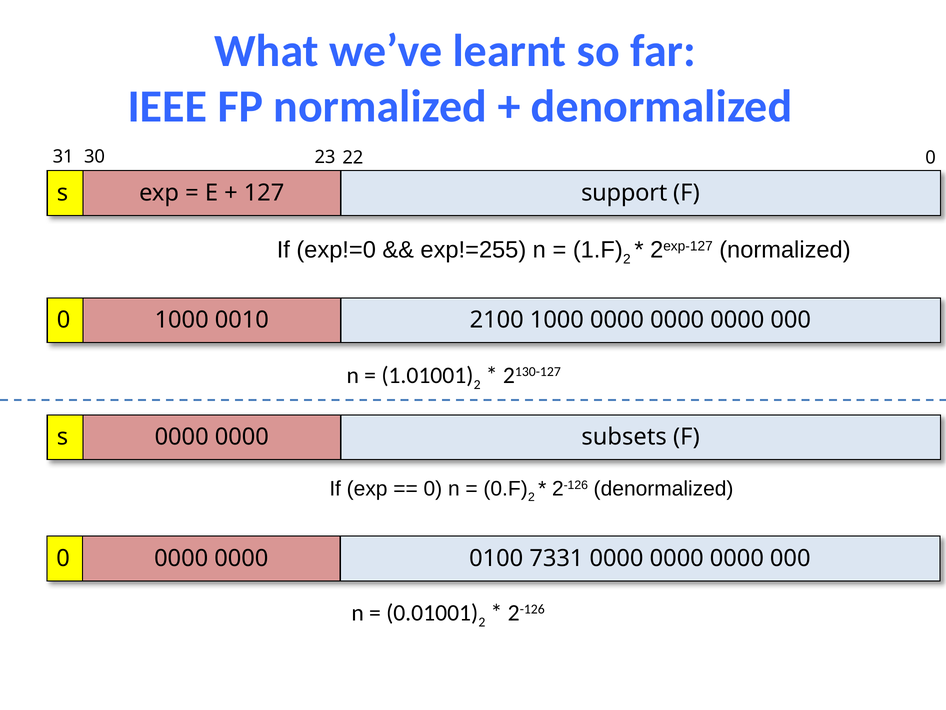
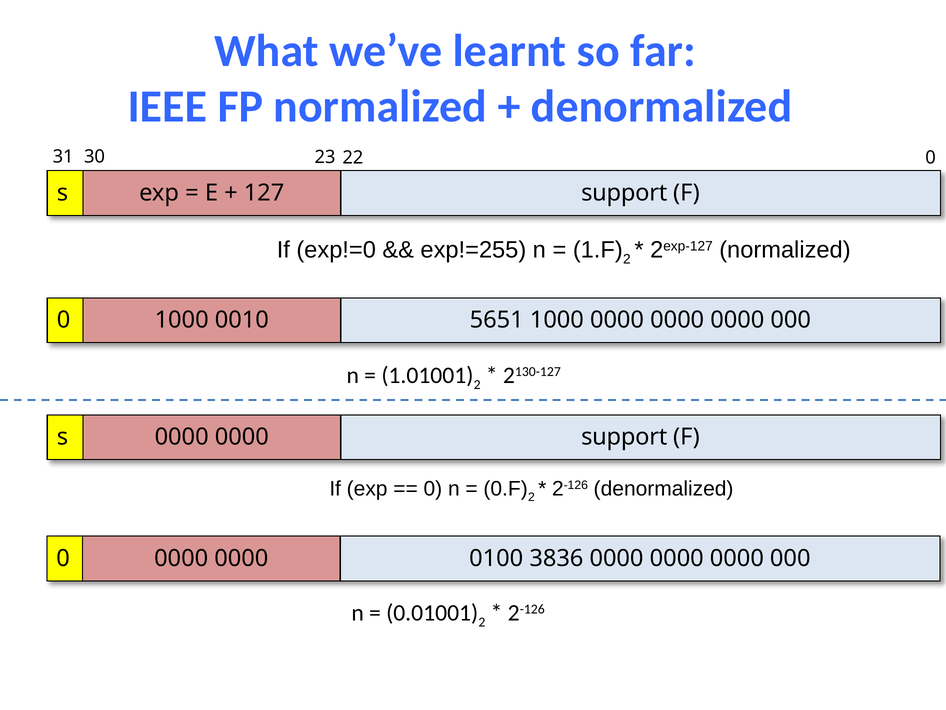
2100: 2100 -> 5651
0000 subsets: subsets -> support
7331: 7331 -> 3836
